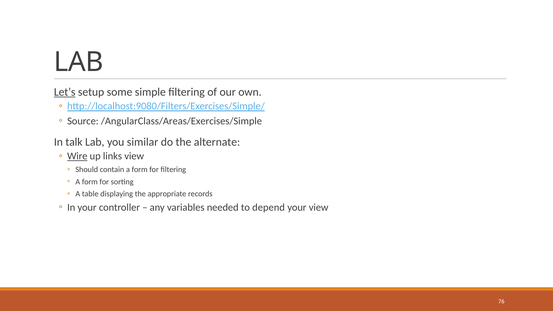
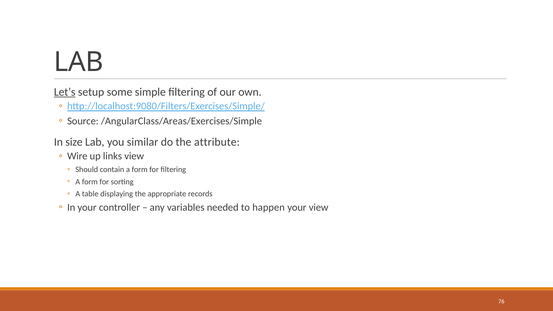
talk: talk -> size
alternate: alternate -> attribute
Wire underline: present -> none
depend: depend -> happen
